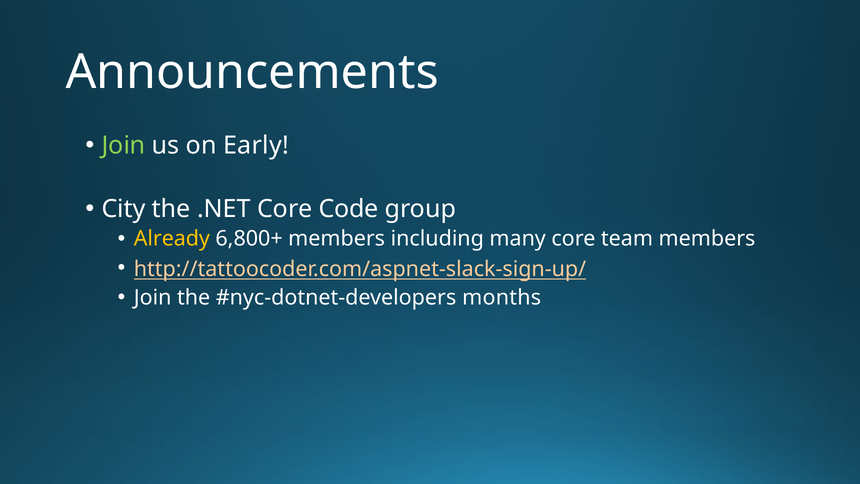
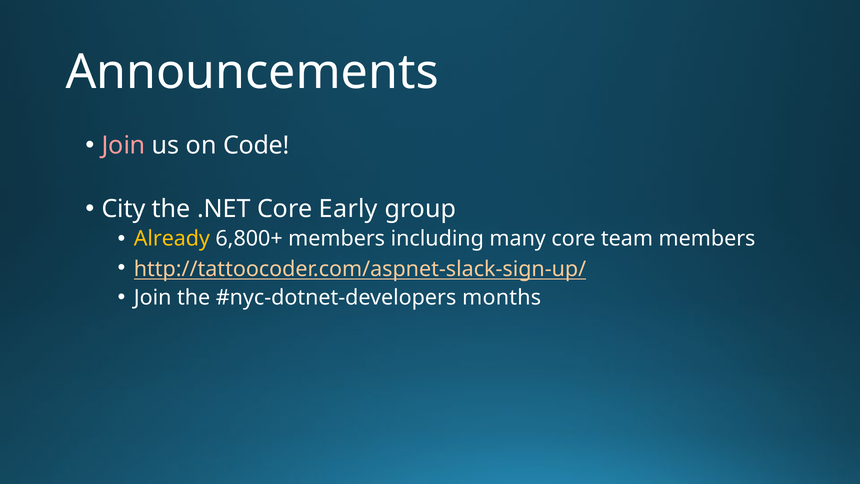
Join at (124, 145) colour: light green -> pink
Early: Early -> Code
Code: Code -> Early
